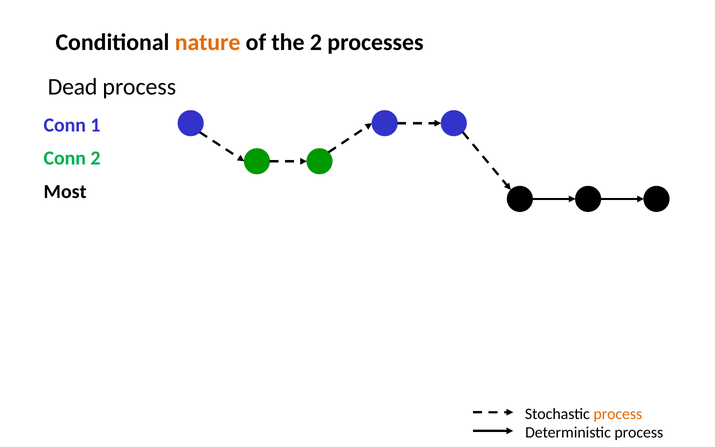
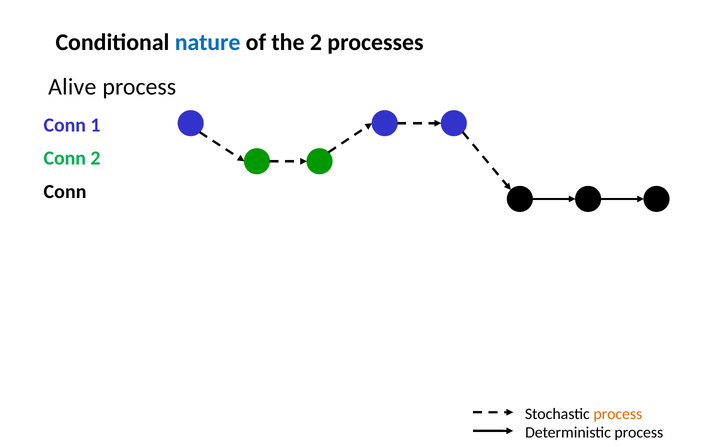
nature colour: orange -> blue
Dead: Dead -> Alive
Most at (65, 192): Most -> Conn
